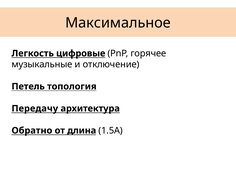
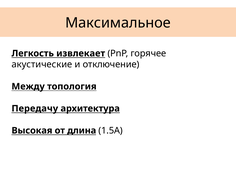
цифровые: цифровые -> извлекает
музыкальные: музыкальные -> акустические
Петель: Петель -> Между
Обратно: Обратно -> Высокая
